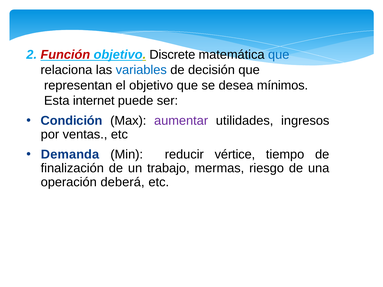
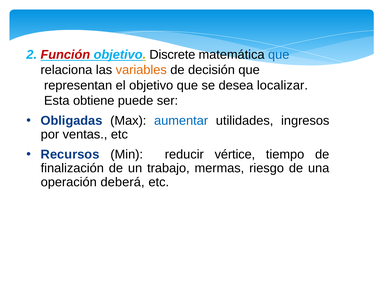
variables colour: blue -> orange
mínimos: mínimos -> localizar
internet: internet -> obtiene
Condición: Condición -> Obligadas
aumentar colour: purple -> blue
Demanda: Demanda -> Recursos
